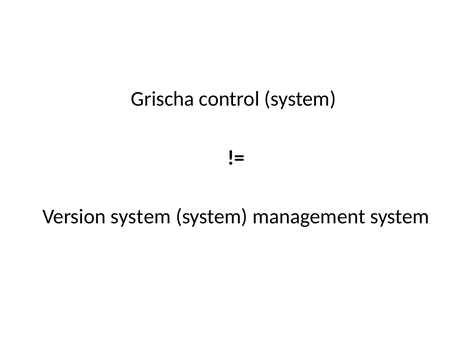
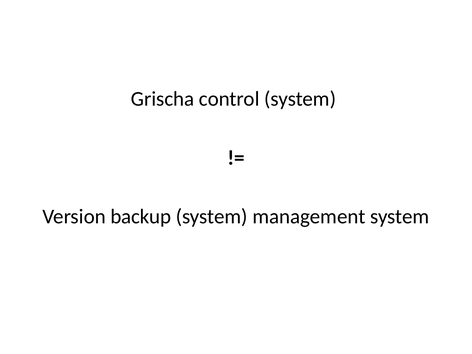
Version system: system -> backup
